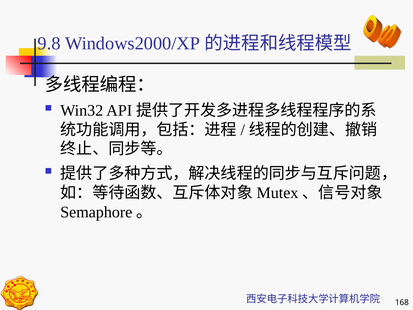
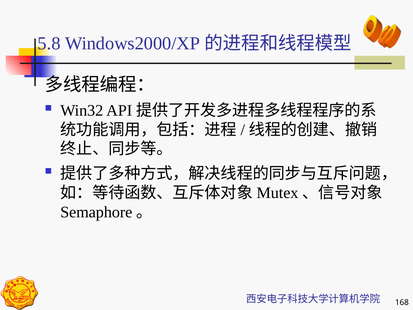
9.8: 9.8 -> 5.8
